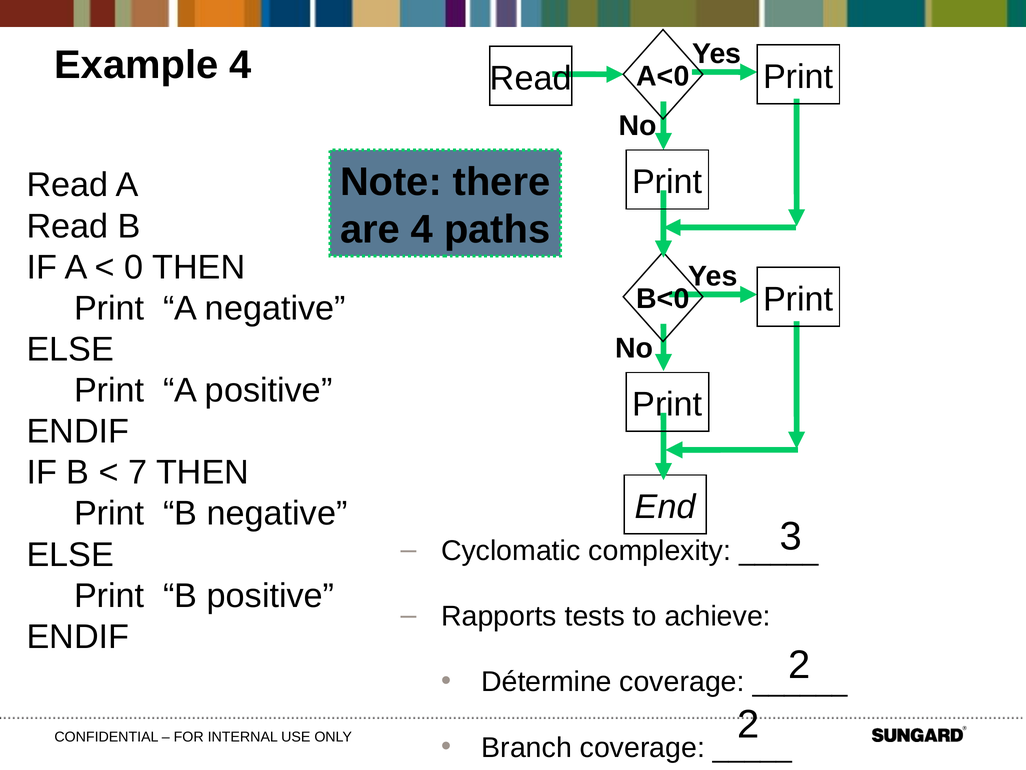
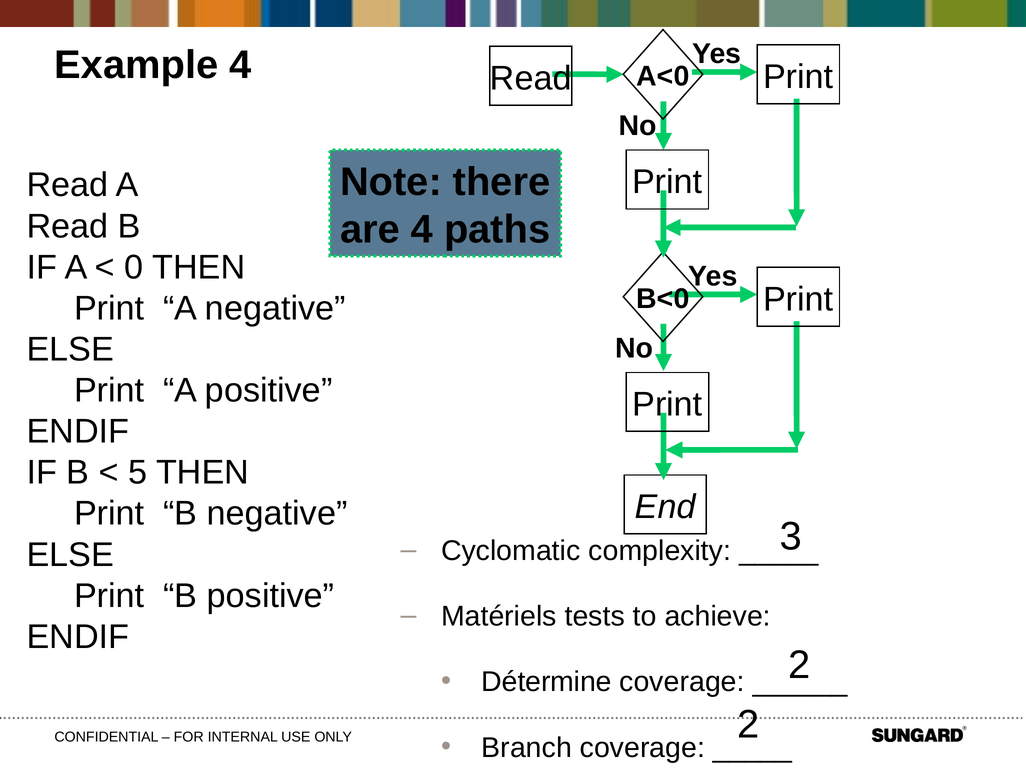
7: 7 -> 5
Rapports: Rapports -> Matériels
